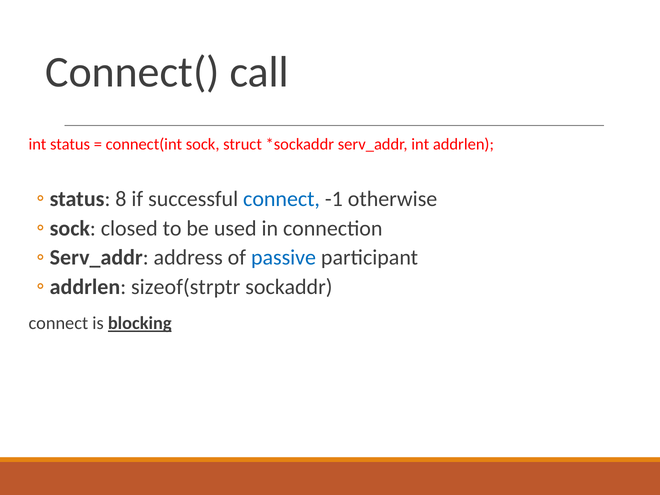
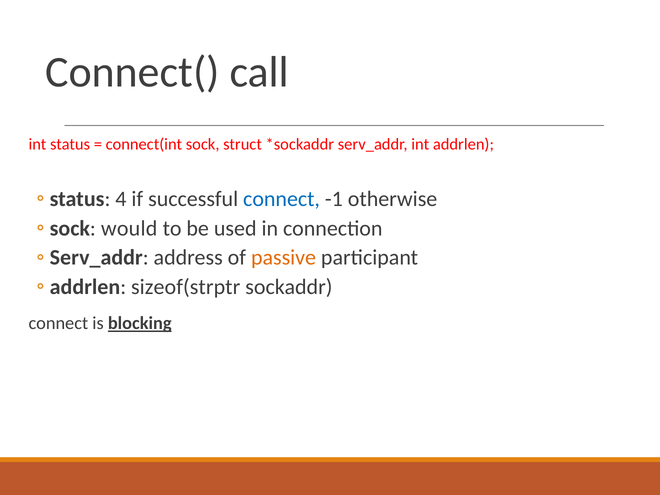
8: 8 -> 4
closed: closed -> would
passive colour: blue -> orange
